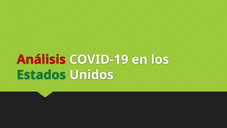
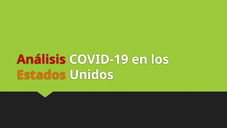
Estados colour: green -> orange
